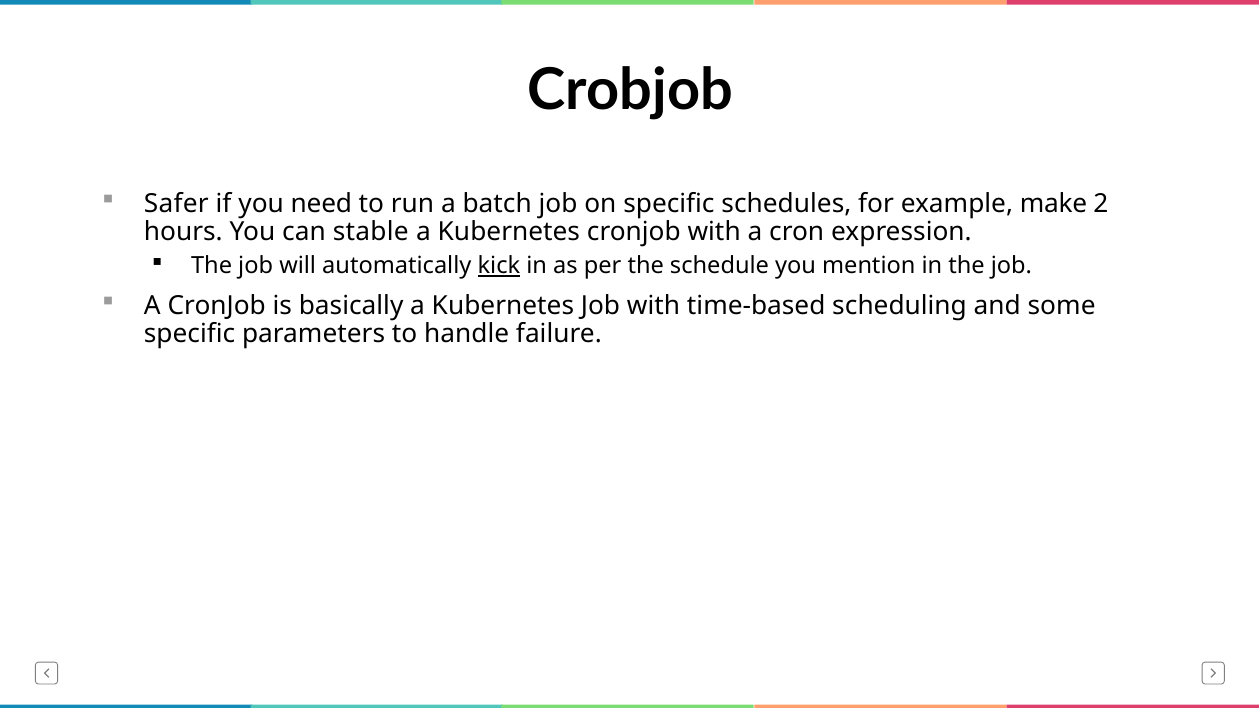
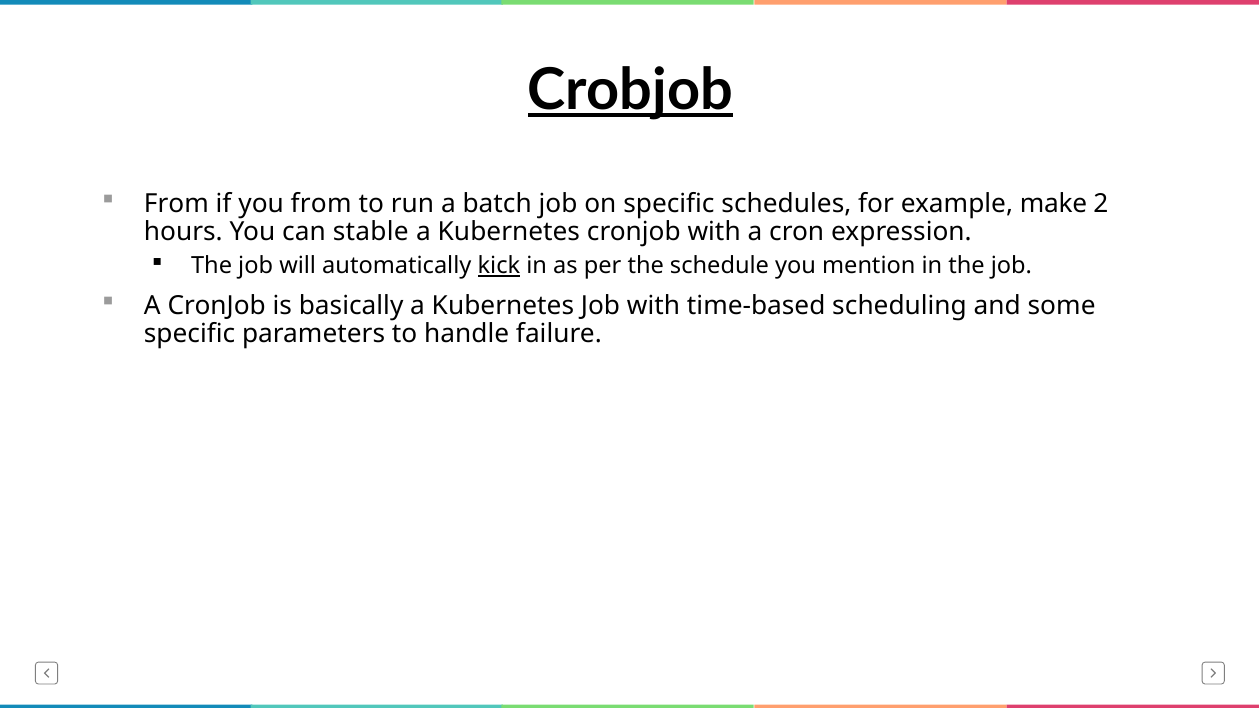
Crobjob underline: none -> present
Safer at (176, 204): Safer -> From
you need: need -> from
